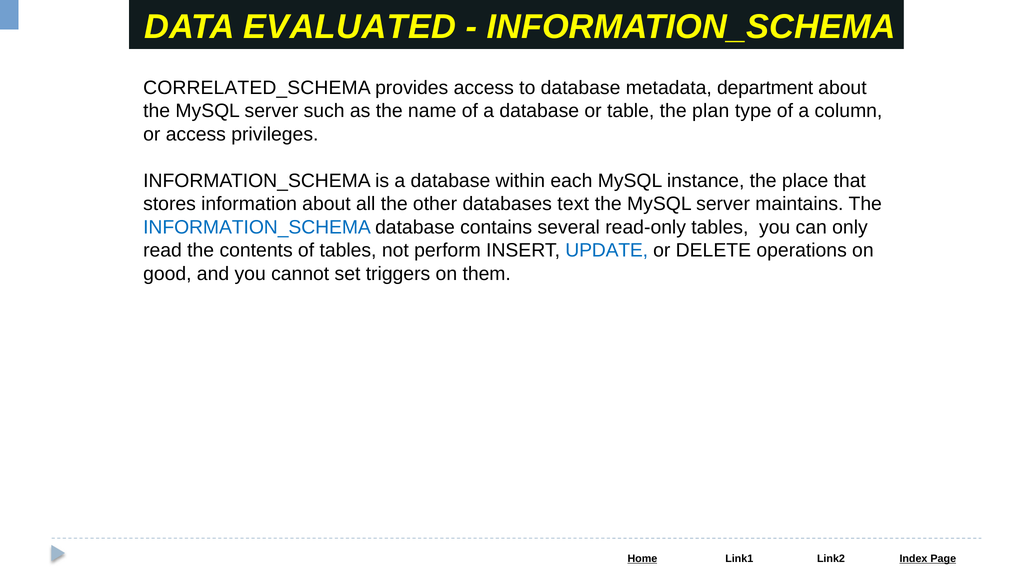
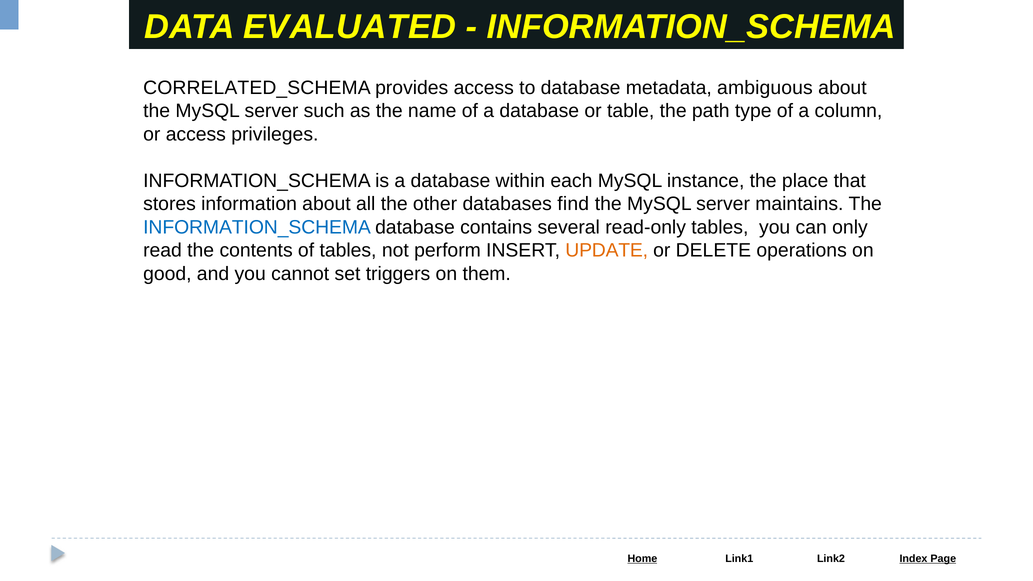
department: department -> ambiguous
plan: plan -> path
text: text -> find
UPDATE colour: blue -> orange
